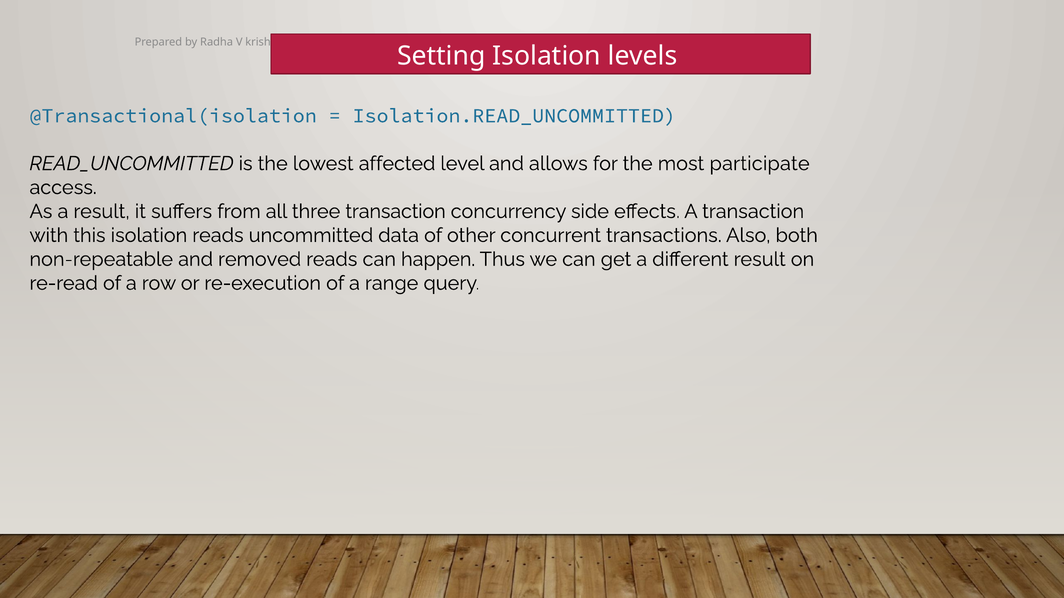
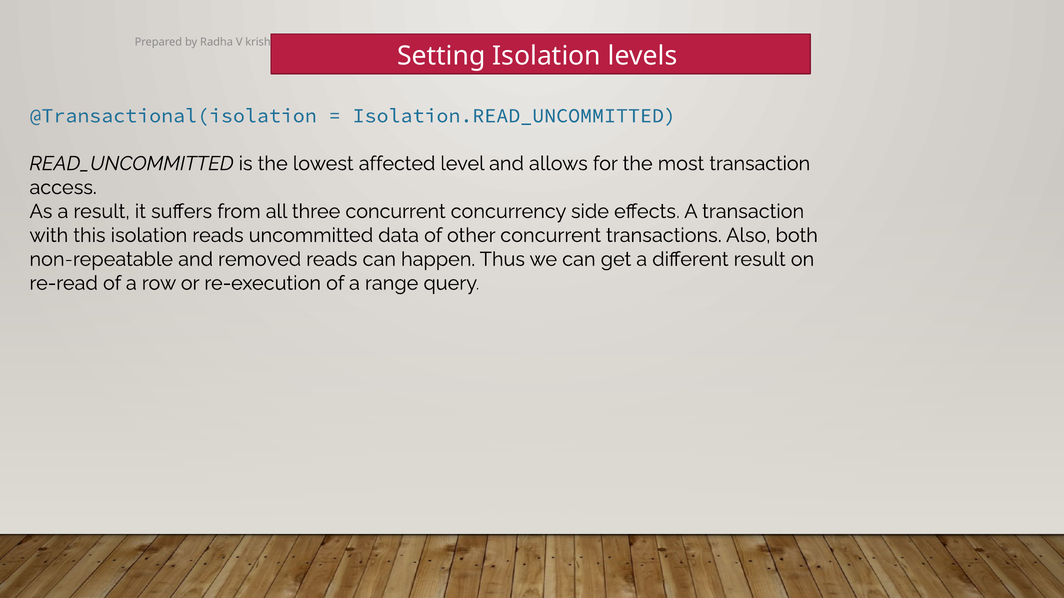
most participate: participate -> transaction
three transaction: transaction -> concurrent
